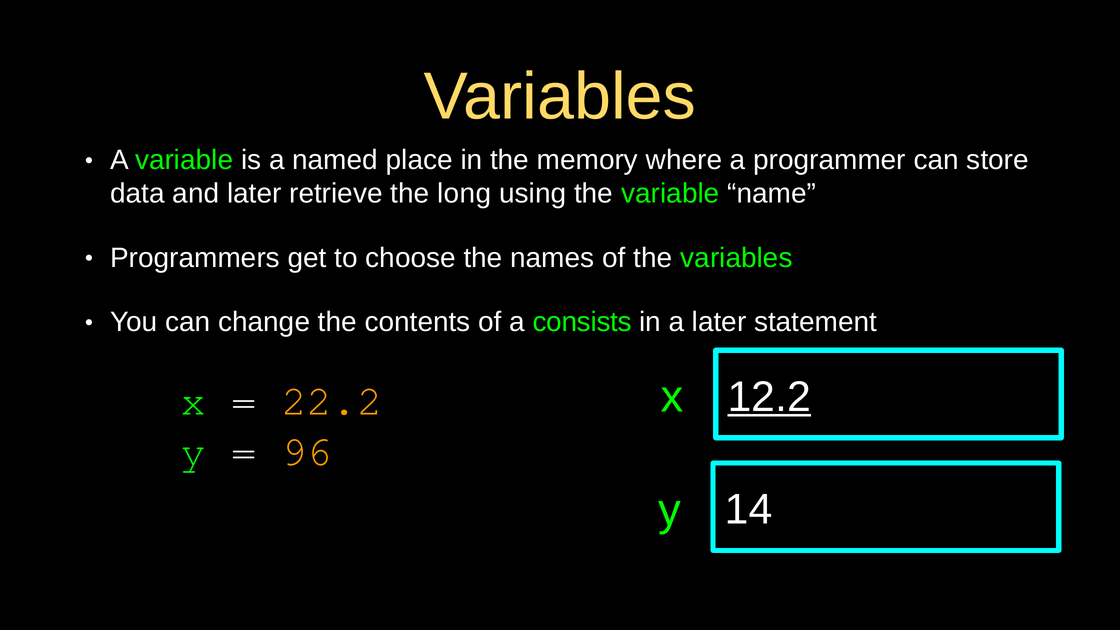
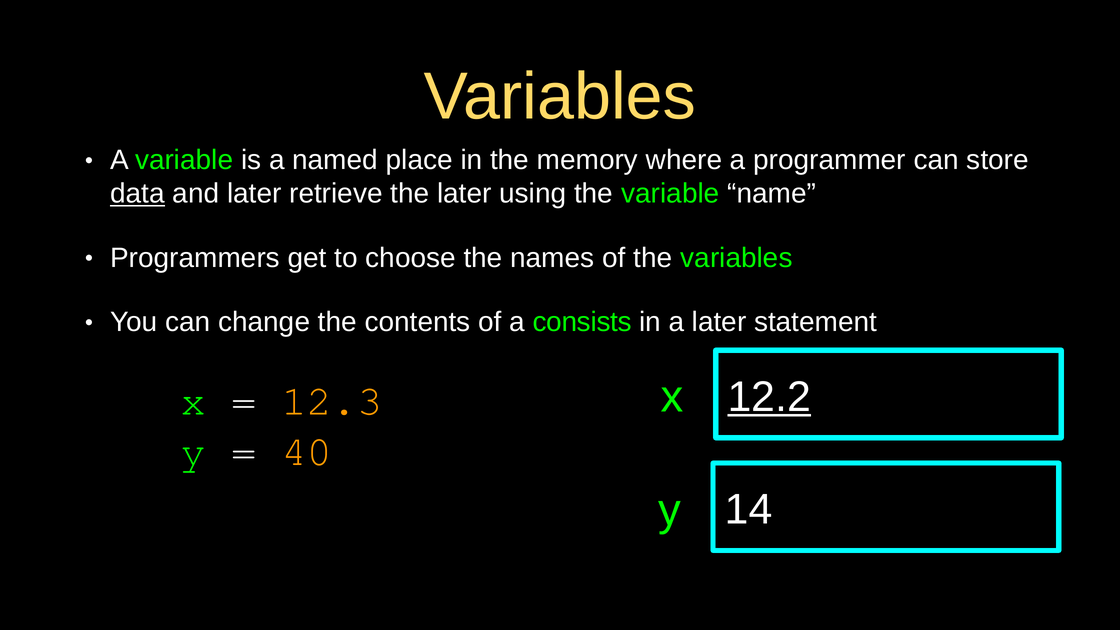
data underline: none -> present
the long: long -> later
22.2: 22.2 -> 12.3
96: 96 -> 40
